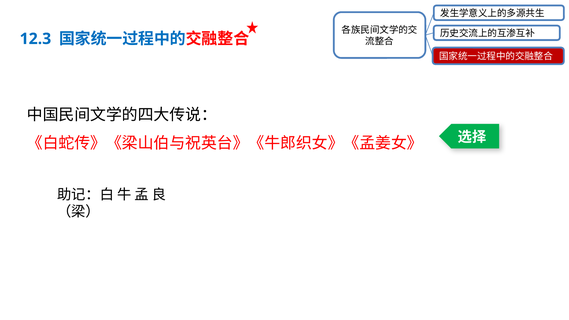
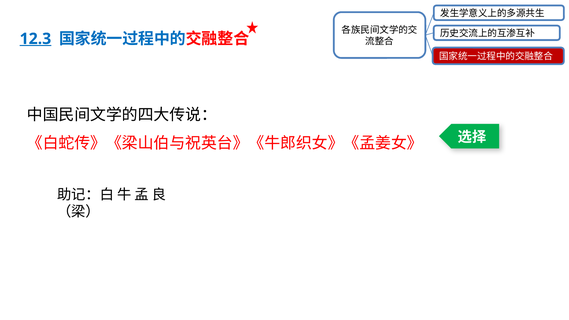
12.3 underline: none -> present
